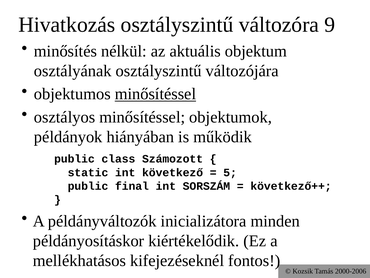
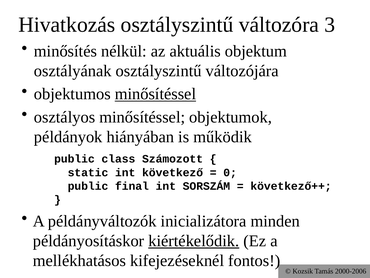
9: 9 -> 3
5: 5 -> 0
kiértékelődik underline: none -> present
